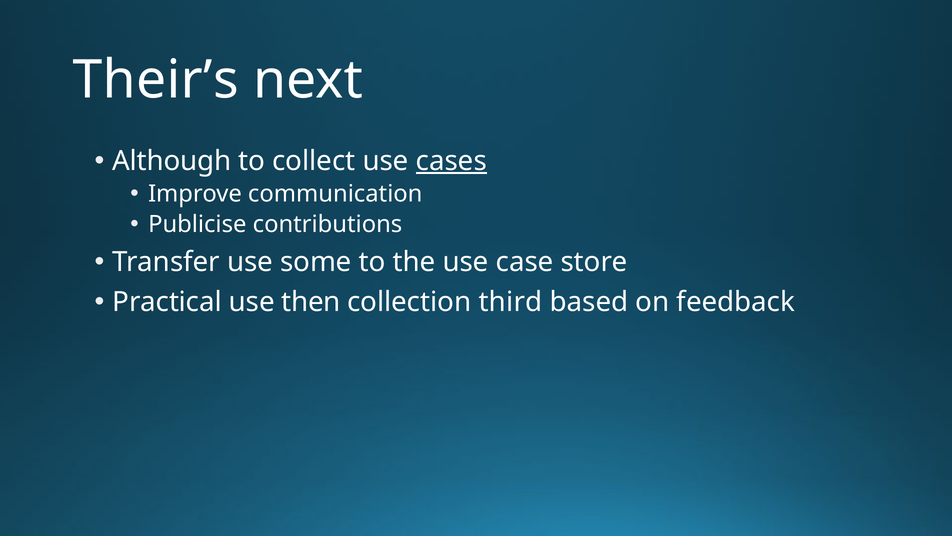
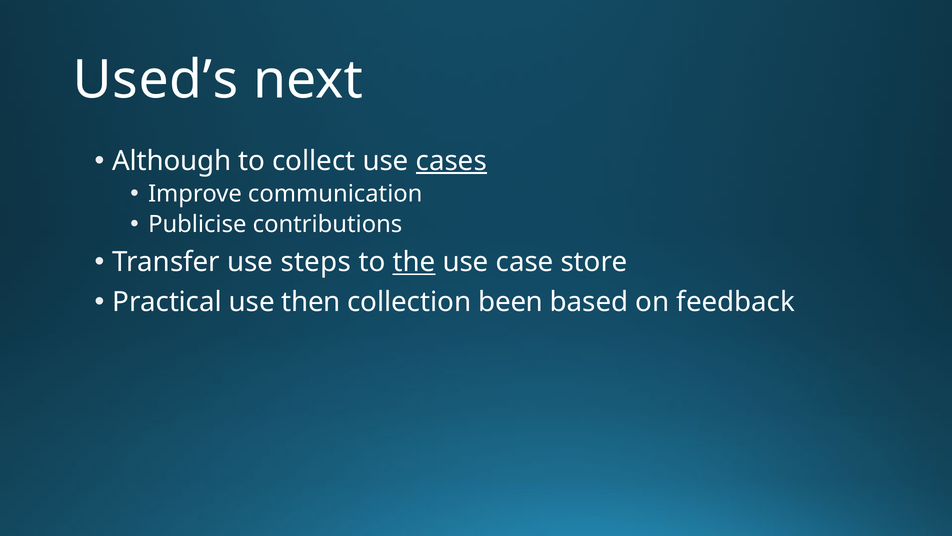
Their’s: Their’s -> Used’s
some: some -> steps
the underline: none -> present
third: third -> been
